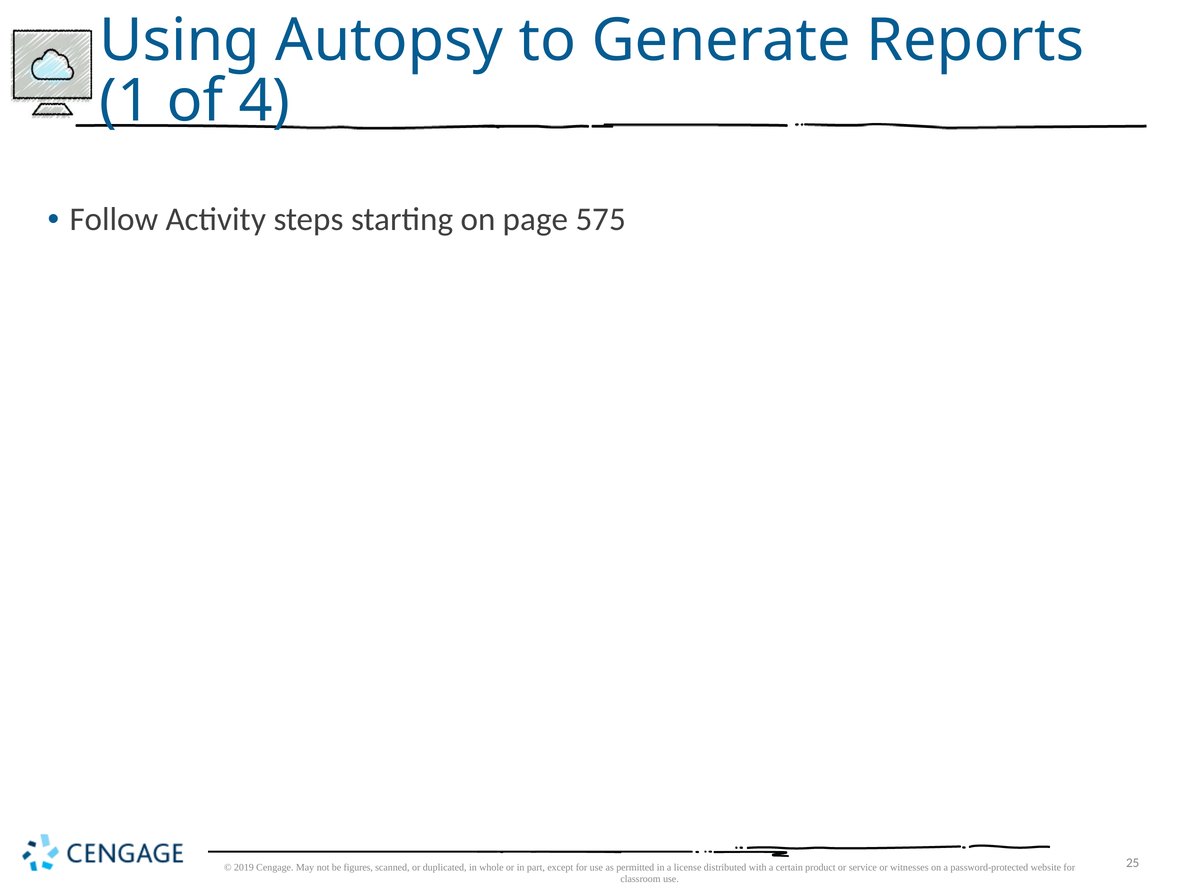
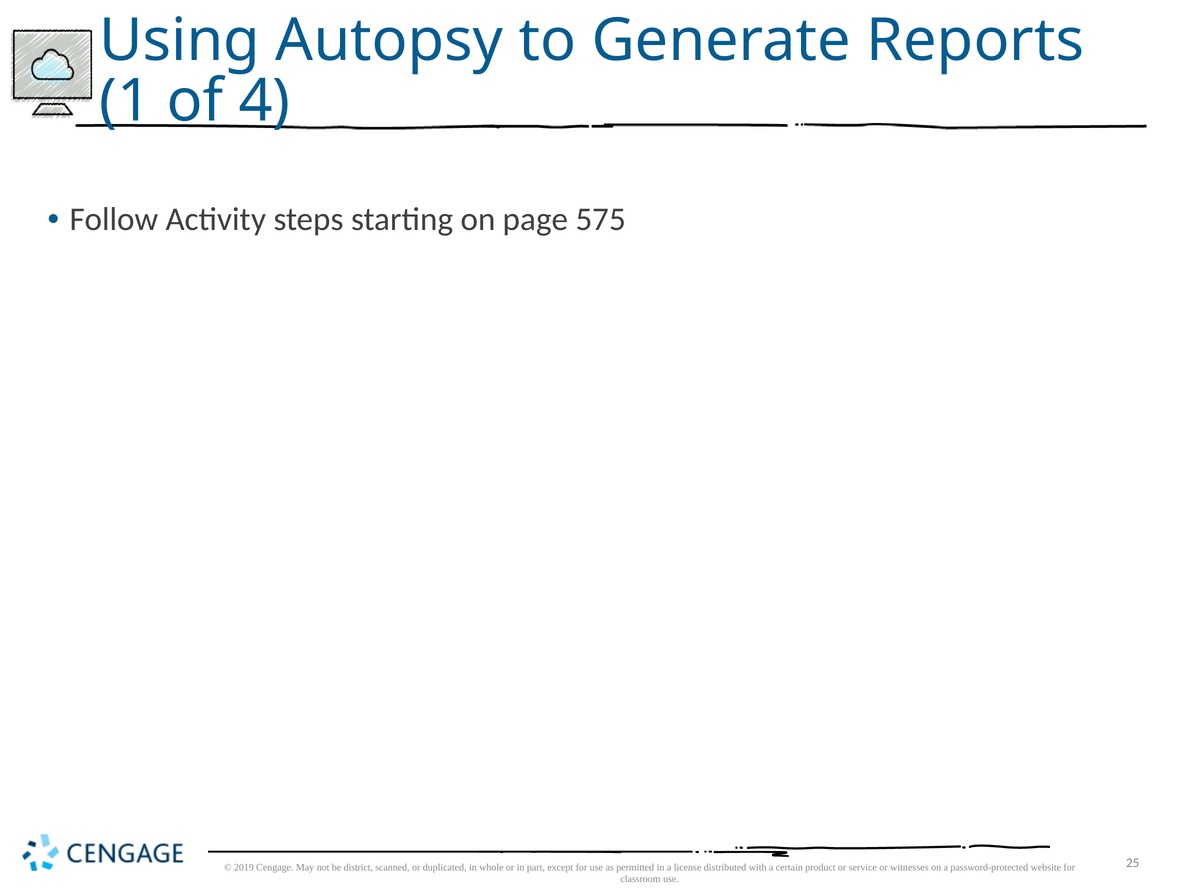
figures: figures -> district
